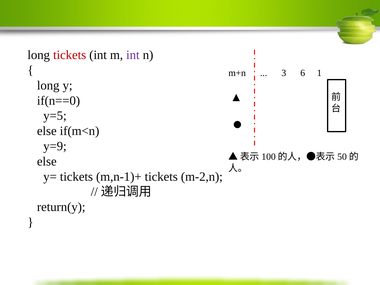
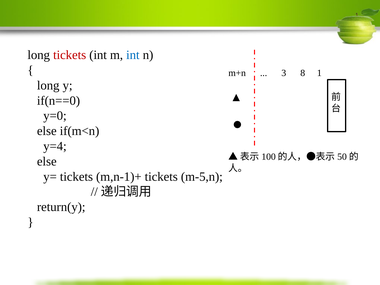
int at (133, 55) colour: purple -> blue
6: 6 -> 8
y=5: y=5 -> y=0
y=9: y=9 -> y=4
m-2,n: m-2,n -> m-5,n
